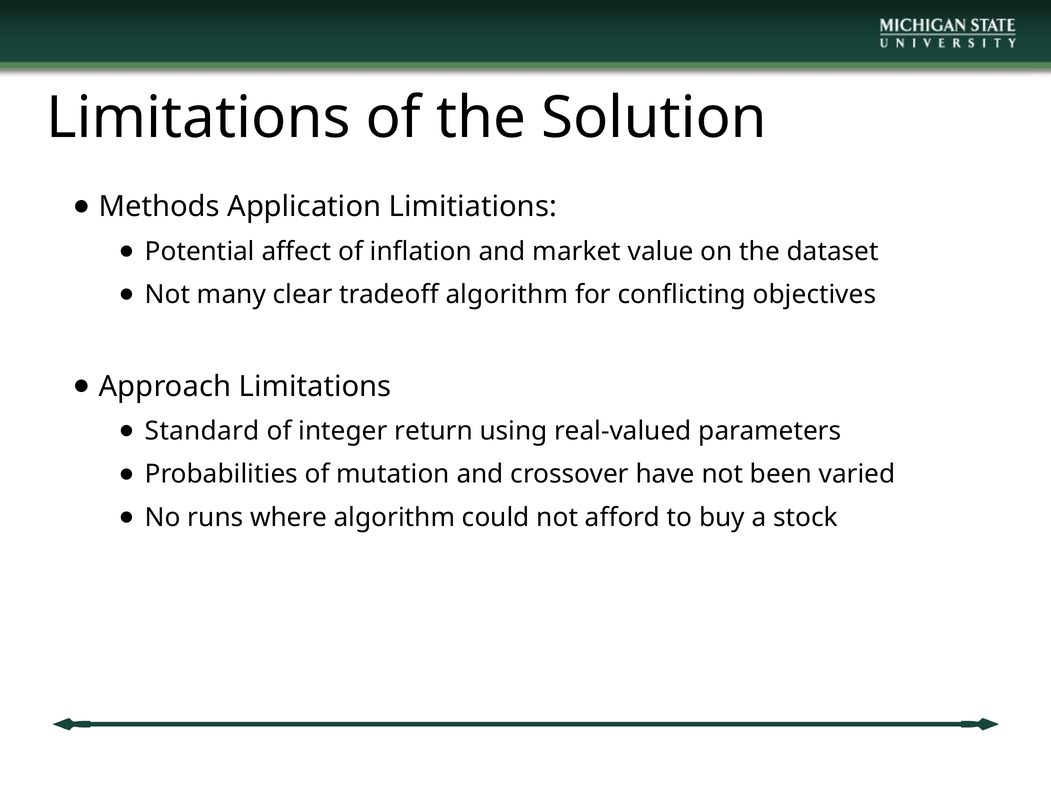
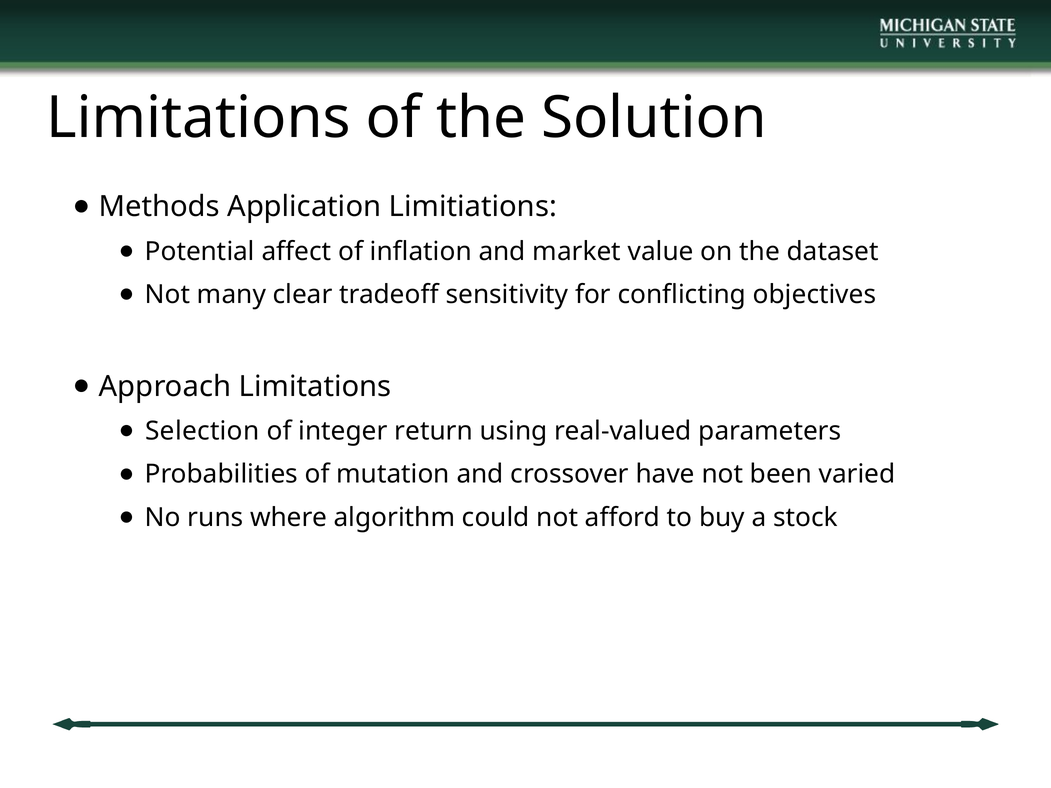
tradeoff algorithm: algorithm -> sensitivity
Standard: Standard -> Selection
